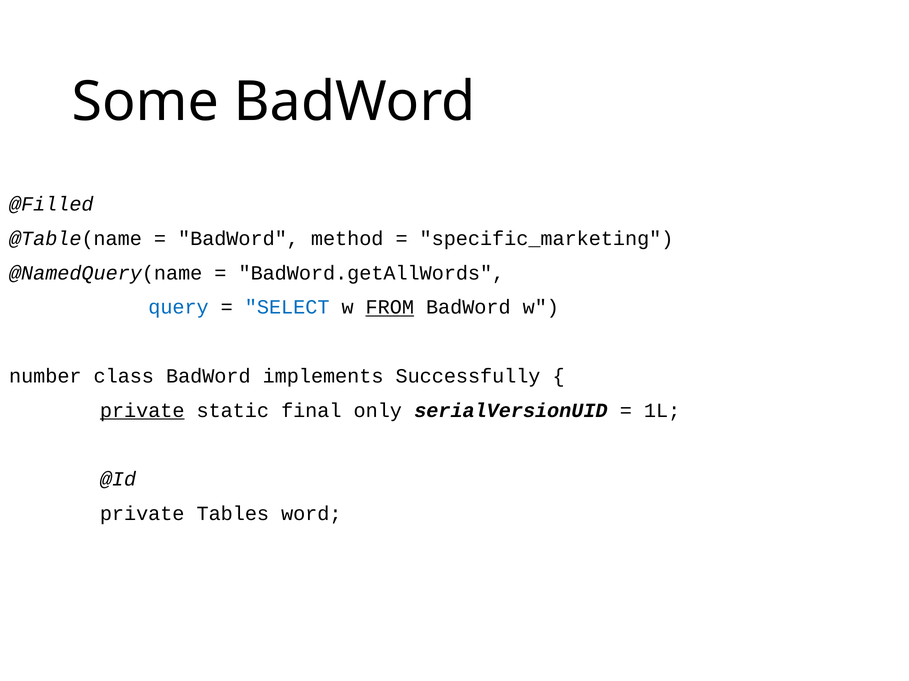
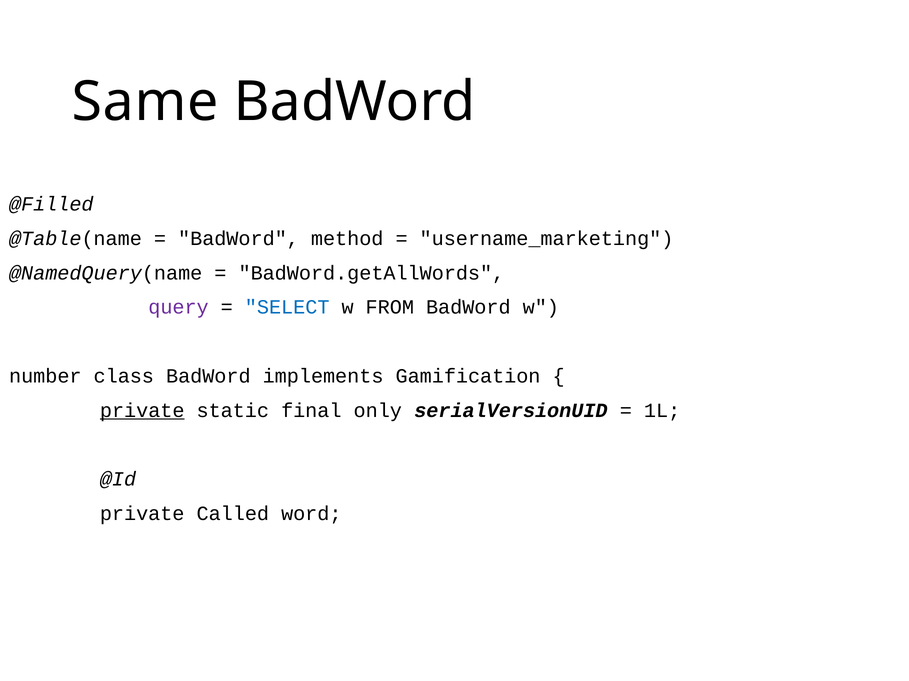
Some: Some -> Same
specific_marketing: specific_marketing -> username_marketing
query colour: blue -> purple
FROM underline: present -> none
Successfully: Successfully -> Gamification
Tables: Tables -> Called
